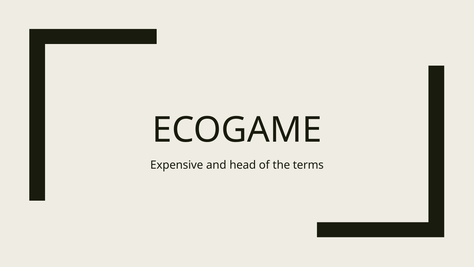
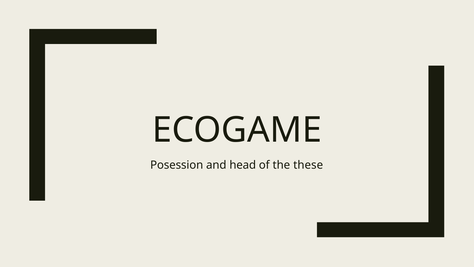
Expensive: Expensive -> Posession
terms: terms -> these
